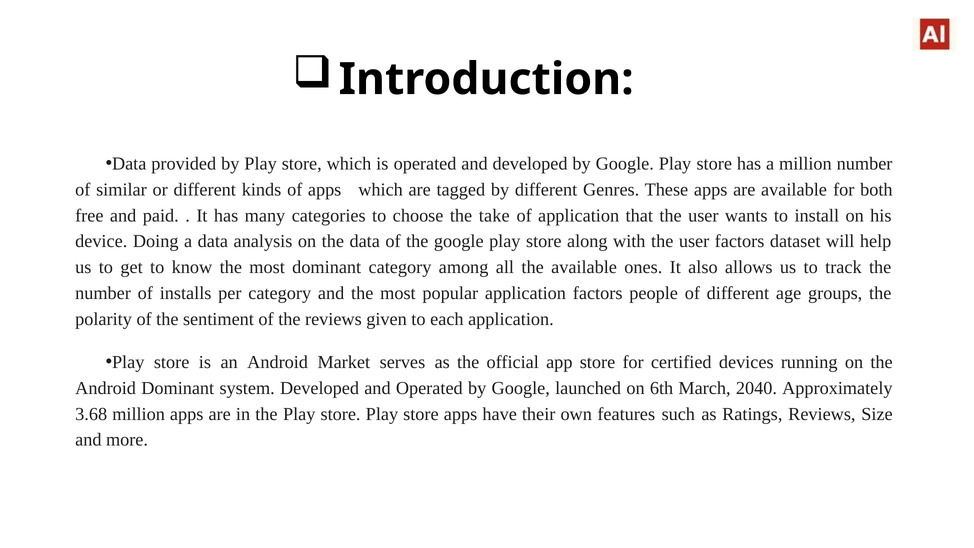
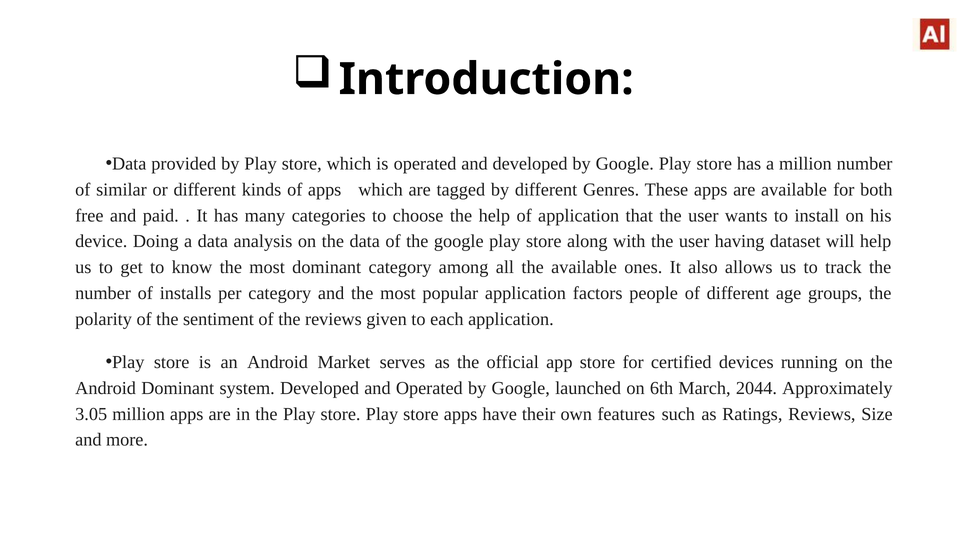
the take: take -> help
user factors: factors -> having
2040: 2040 -> 2044
3.68: 3.68 -> 3.05
